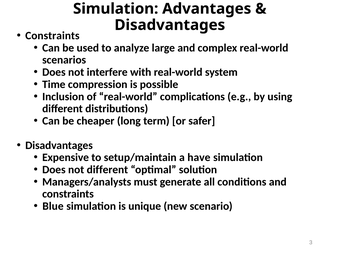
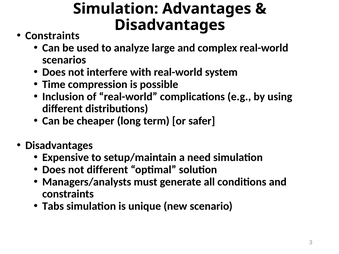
have: have -> need
Blue: Blue -> Tabs
